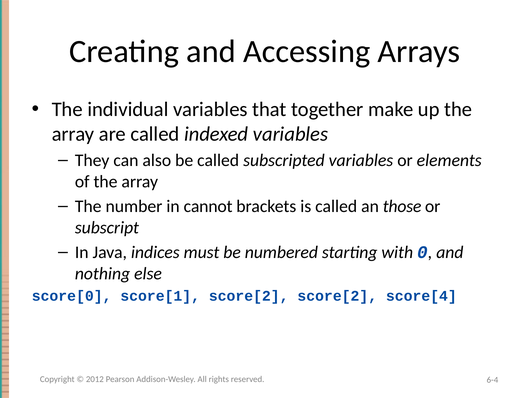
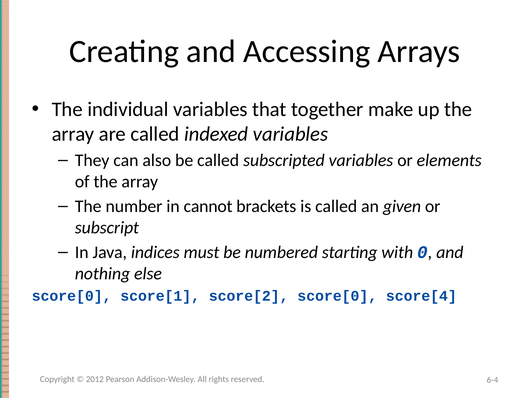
those: those -> given
score[2 score[2: score[2 -> score[0
